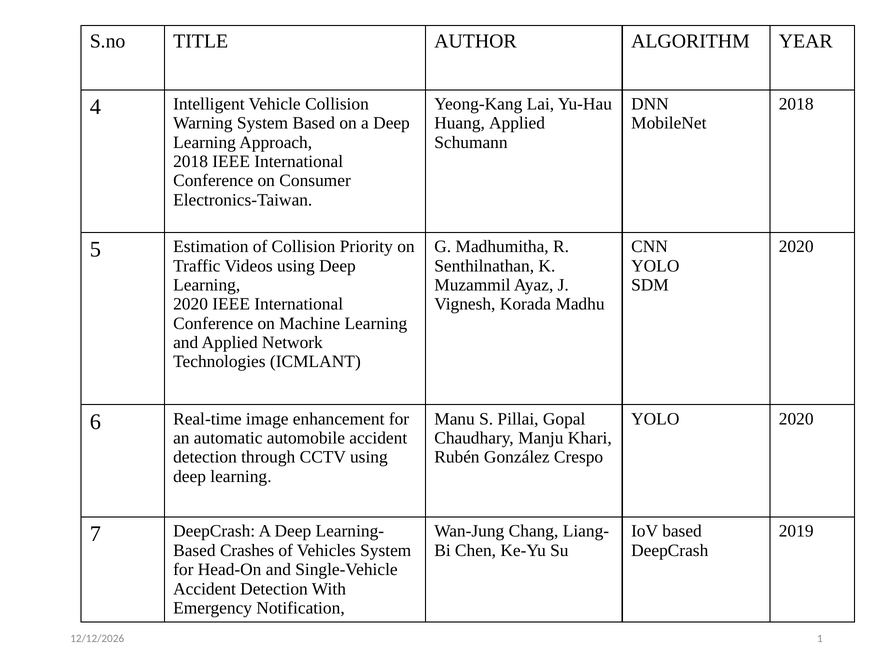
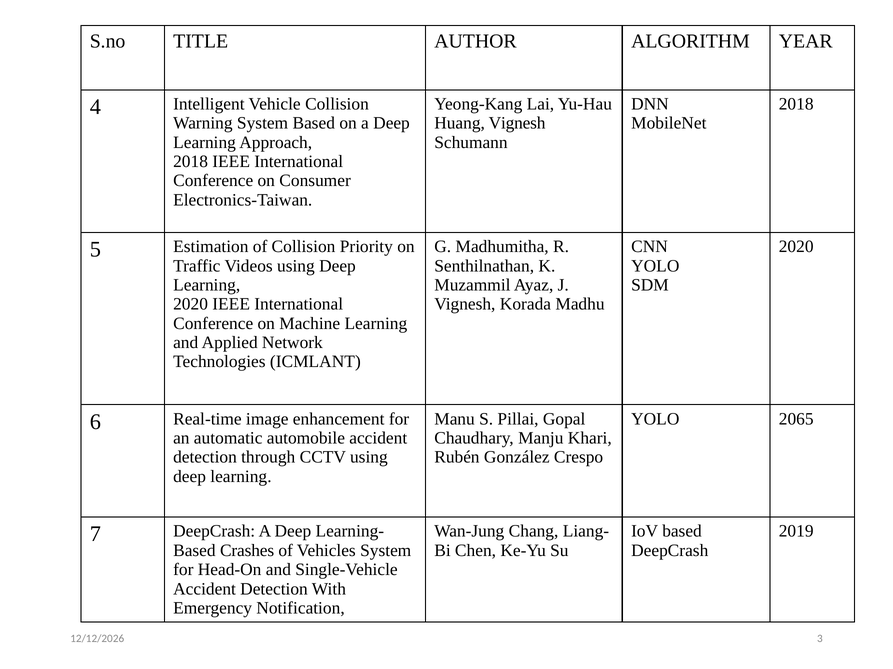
Huang Applied: Applied -> Vignesh
YOLO 2020: 2020 -> 2065
1: 1 -> 3
